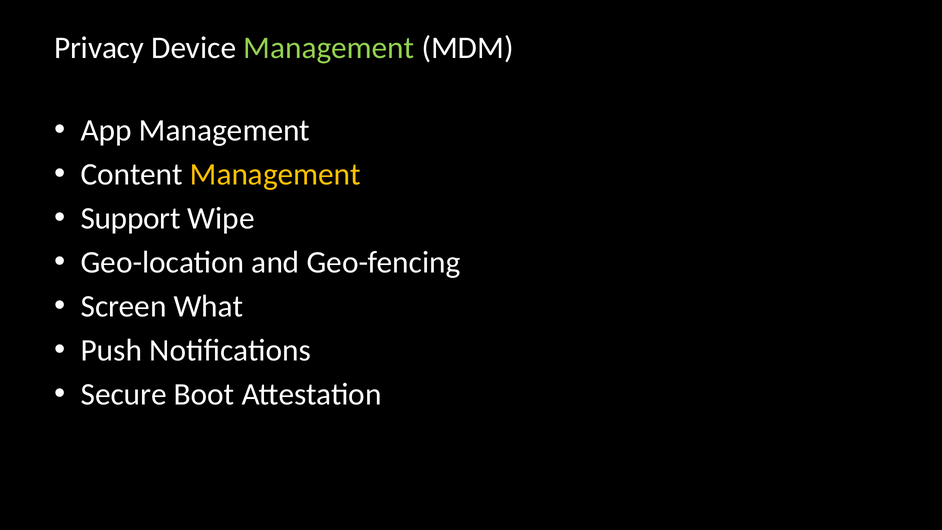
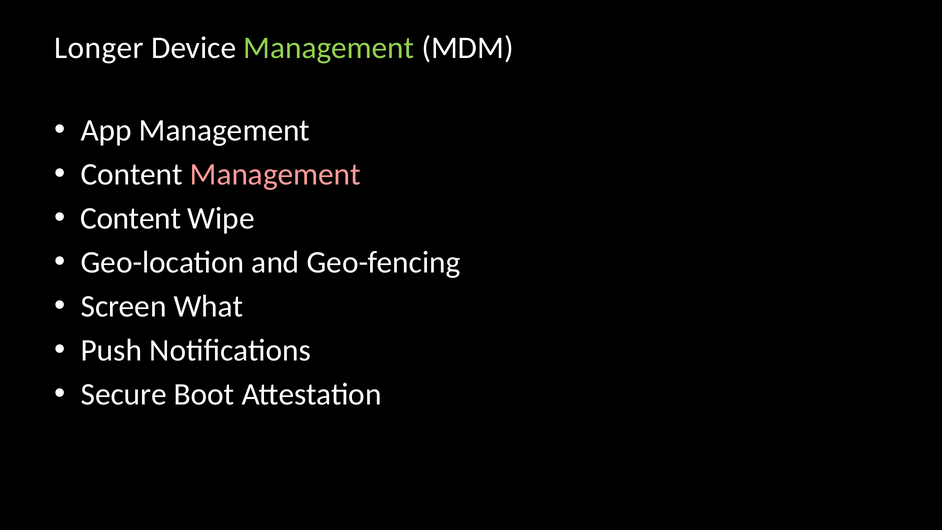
Privacy: Privacy -> Longer
Management at (275, 175) colour: yellow -> pink
Support at (131, 218): Support -> Content
